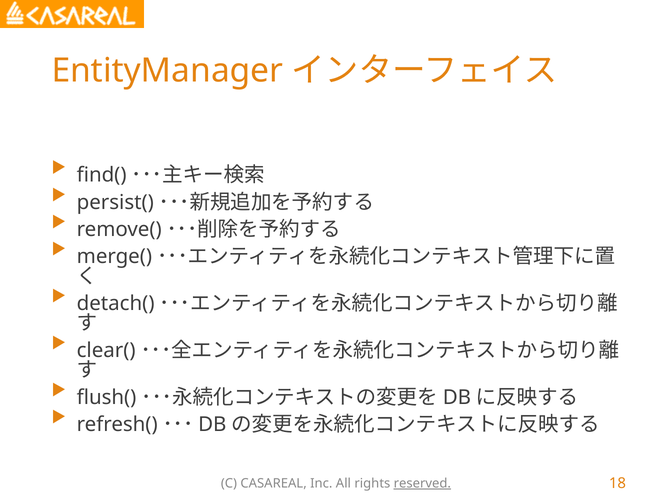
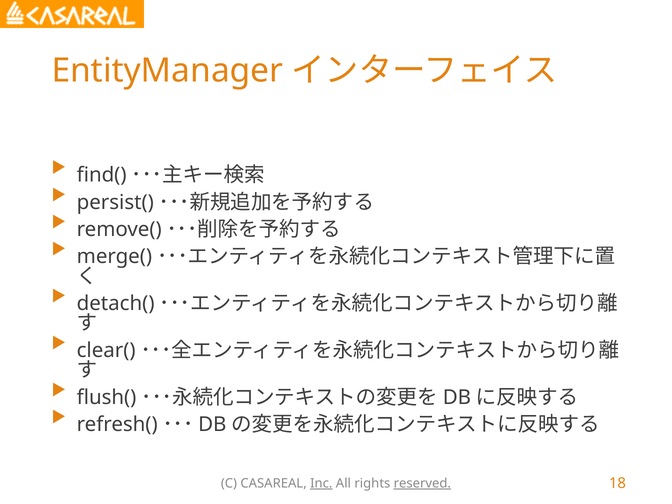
Inc underline: none -> present
